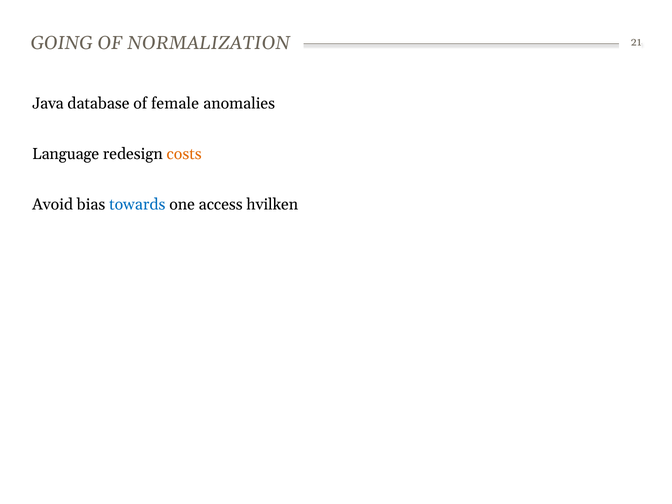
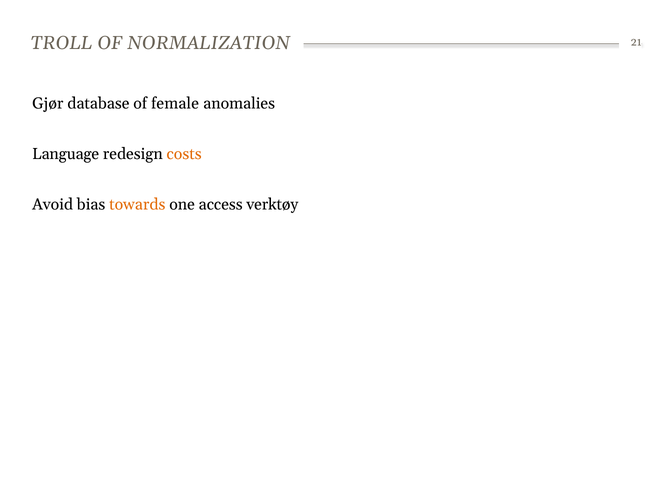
GOING: GOING -> TROLL
Java: Java -> Gjør
towards colour: blue -> orange
hvilken: hvilken -> verktøy
